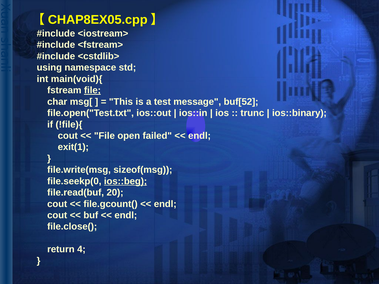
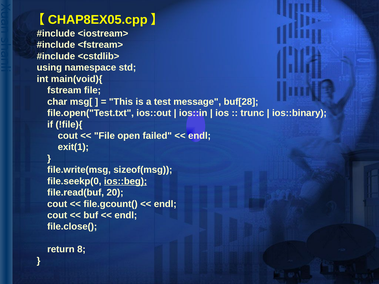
file at (92, 90) underline: present -> none
buf[52: buf[52 -> buf[28
4: 4 -> 8
